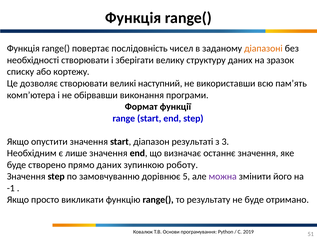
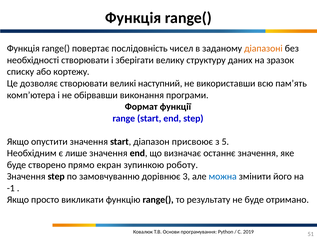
результаті: результаті -> присвоює
3: 3 -> 5
прямо даних: даних -> екран
5: 5 -> 3
можна colour: purple -> blue
